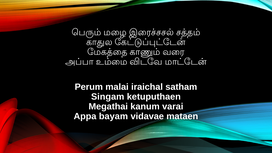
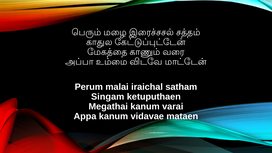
Appa bayam: bayam -> kanum
